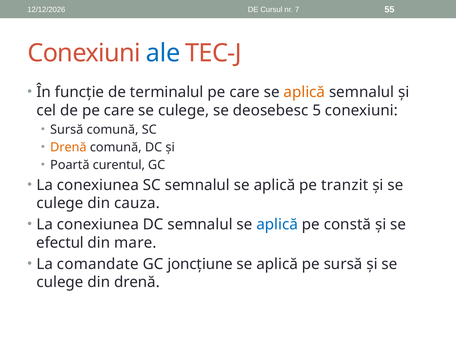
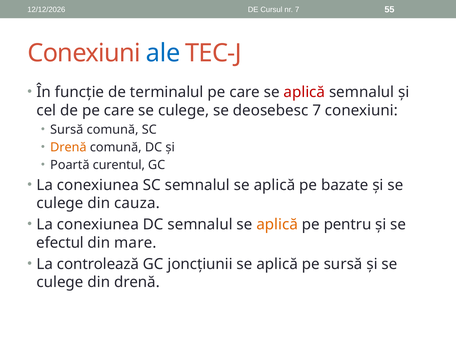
aplică at (304, 92) colour: orange -> red
deosebesc 5: 5 -> 7
tranzit: tranzit -> bazate
aplică at (277, 225) colour: blue -> orange
constă: constă -> pentru
comandate: comandate -> controlează
joncțiune: joncțiune -> joncțiunii
